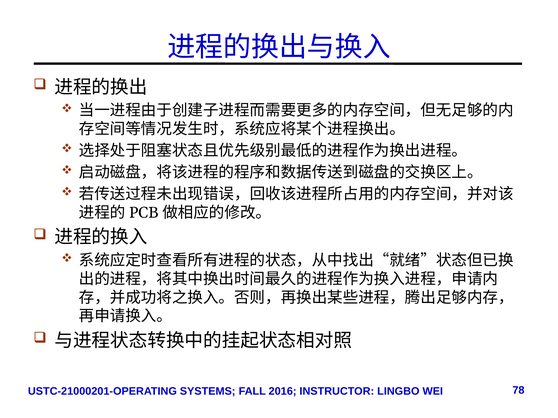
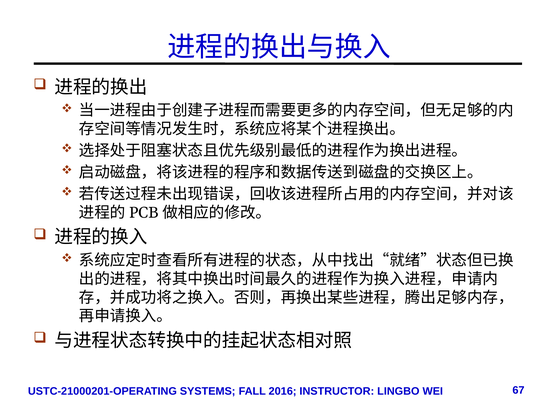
78: 78 -> 67
